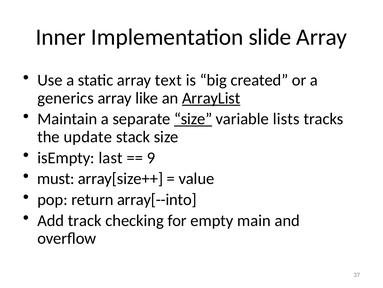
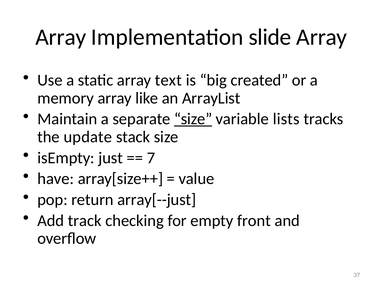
Inner at (61, 37): Inner -> Array
generics: generics -> memory
ArrayList underline: present -> none
last: last -> just
9: 9 -> 7
must: must -> have
array[--into: array[--into -> array[--just
main: main -> front
